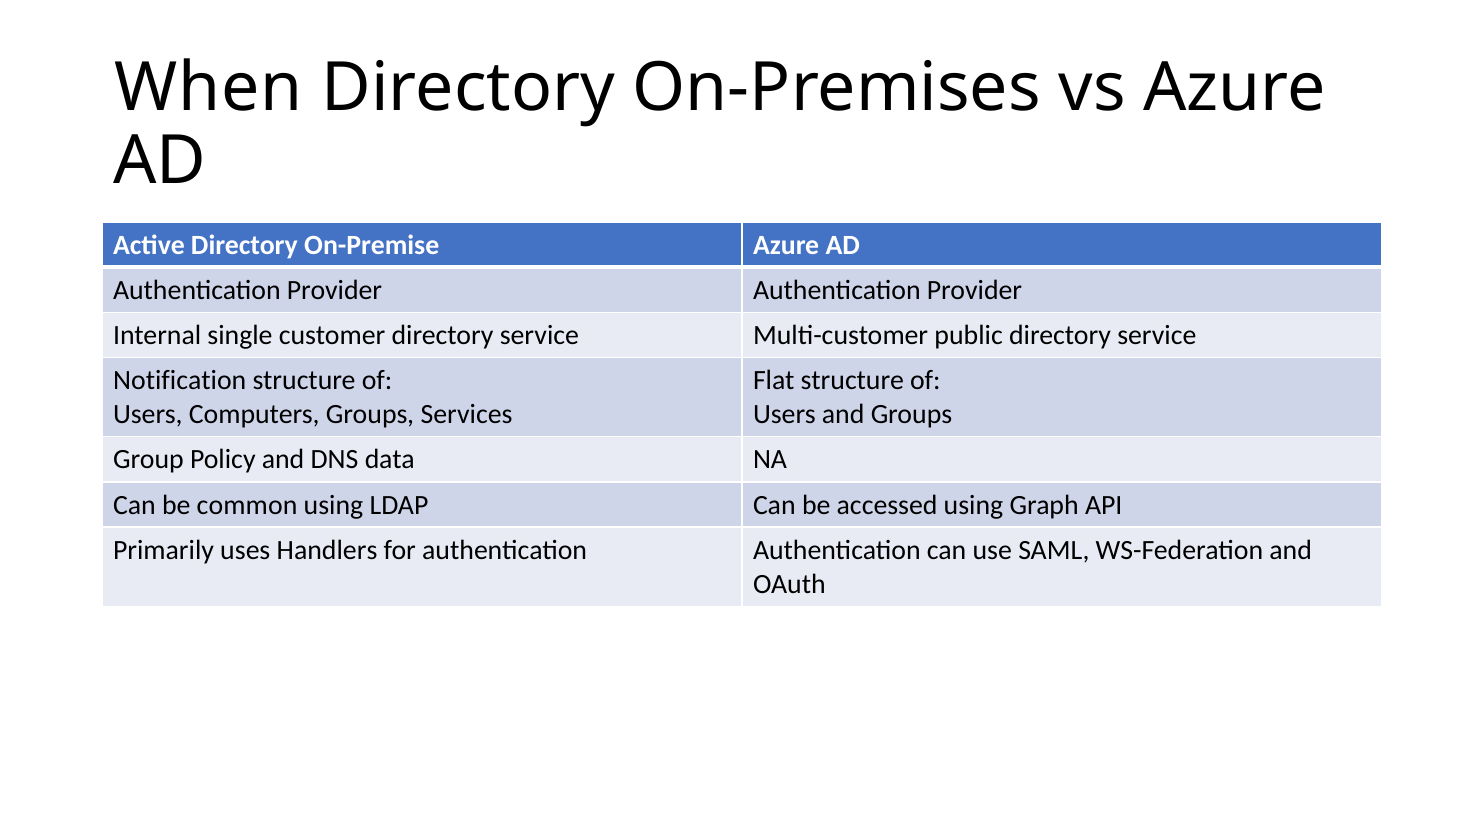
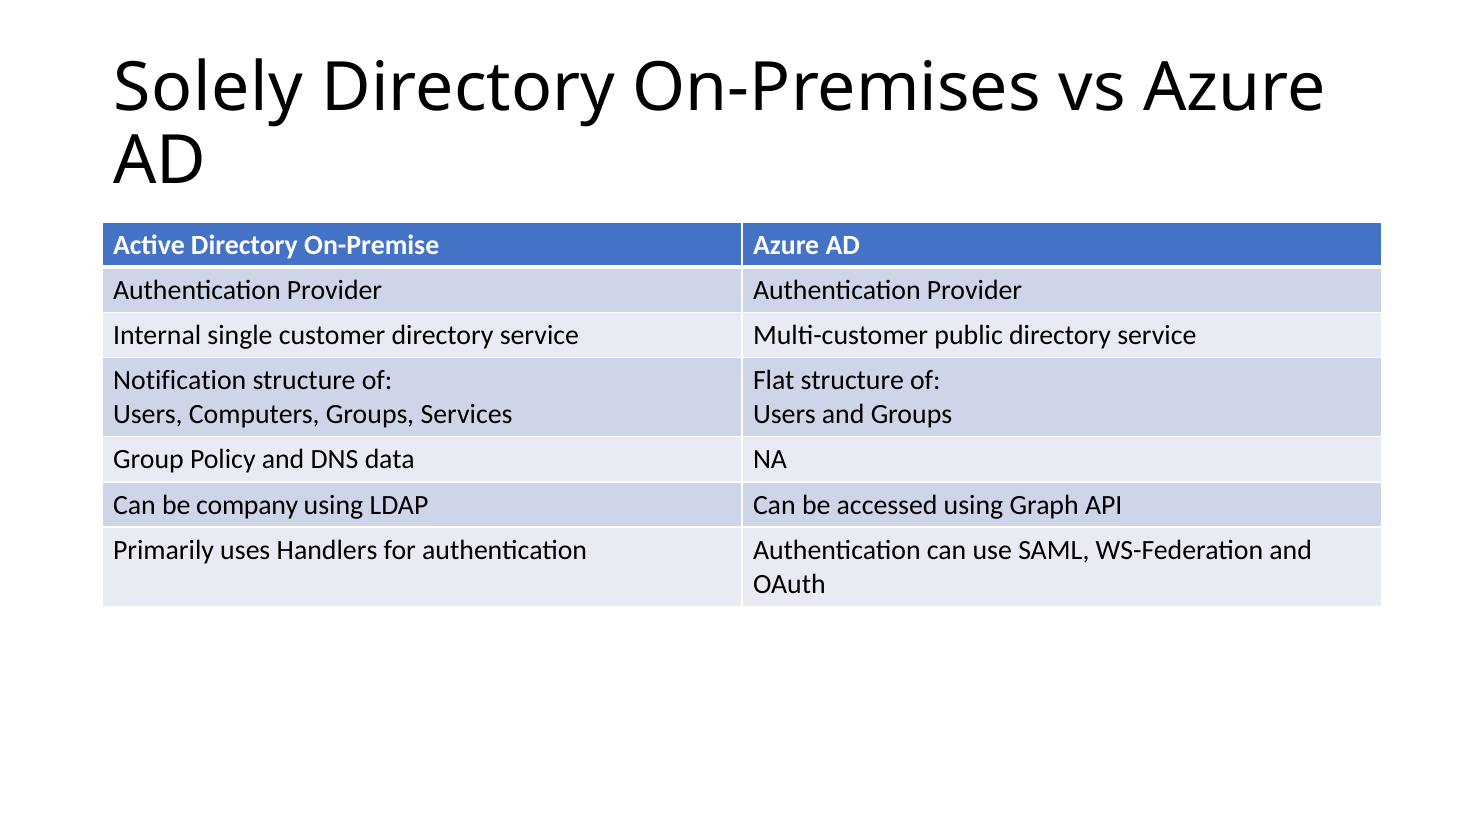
When: When -> Solely
common: common -> company
